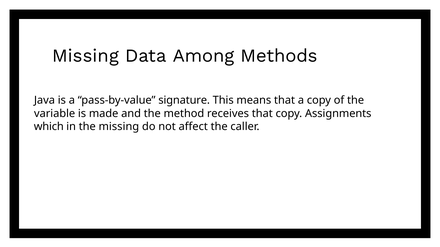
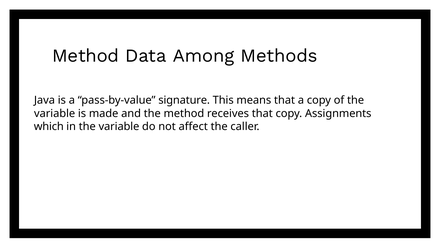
Missing at (85, 56): Missing -> Method
in the missing: missing -> variable
